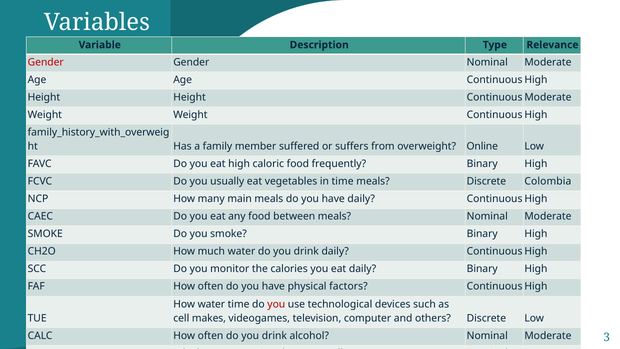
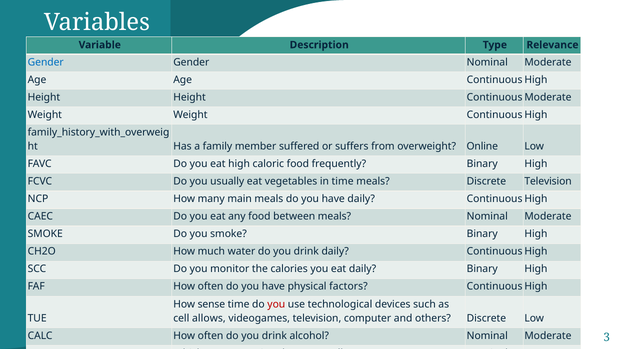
Gender at (46, 62) colour: red -> blue
Discrete Colombia: Colombia -> Television
How water: water -> sense
makes: makes -> allows
